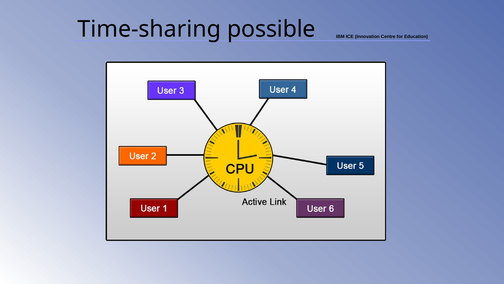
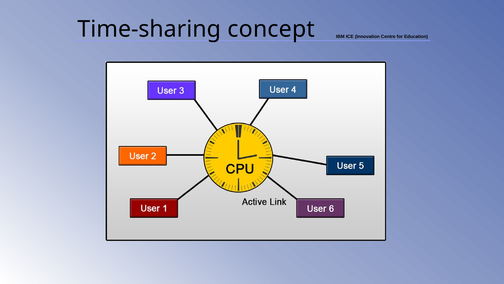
possible: possible -> concept
